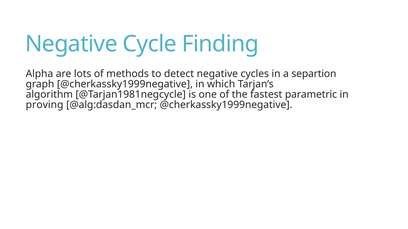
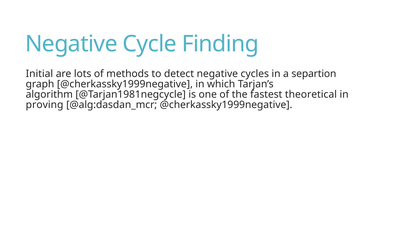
Alpha: Alpha -> Initial
parametric: parametric -> theoretical
